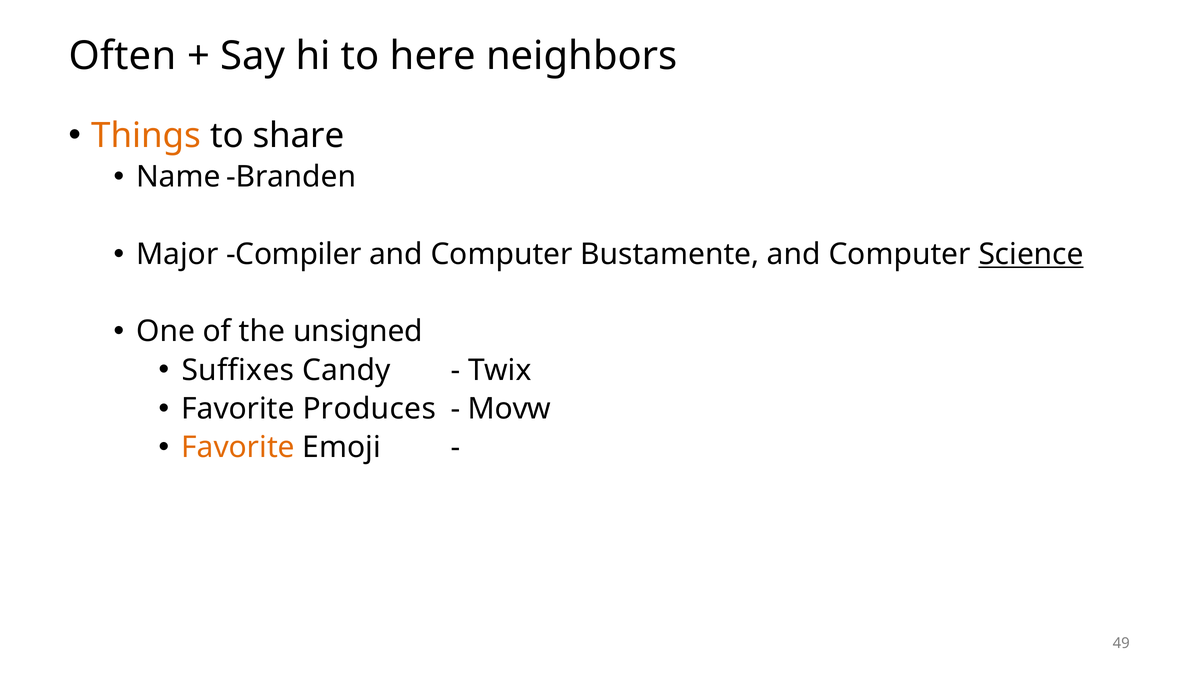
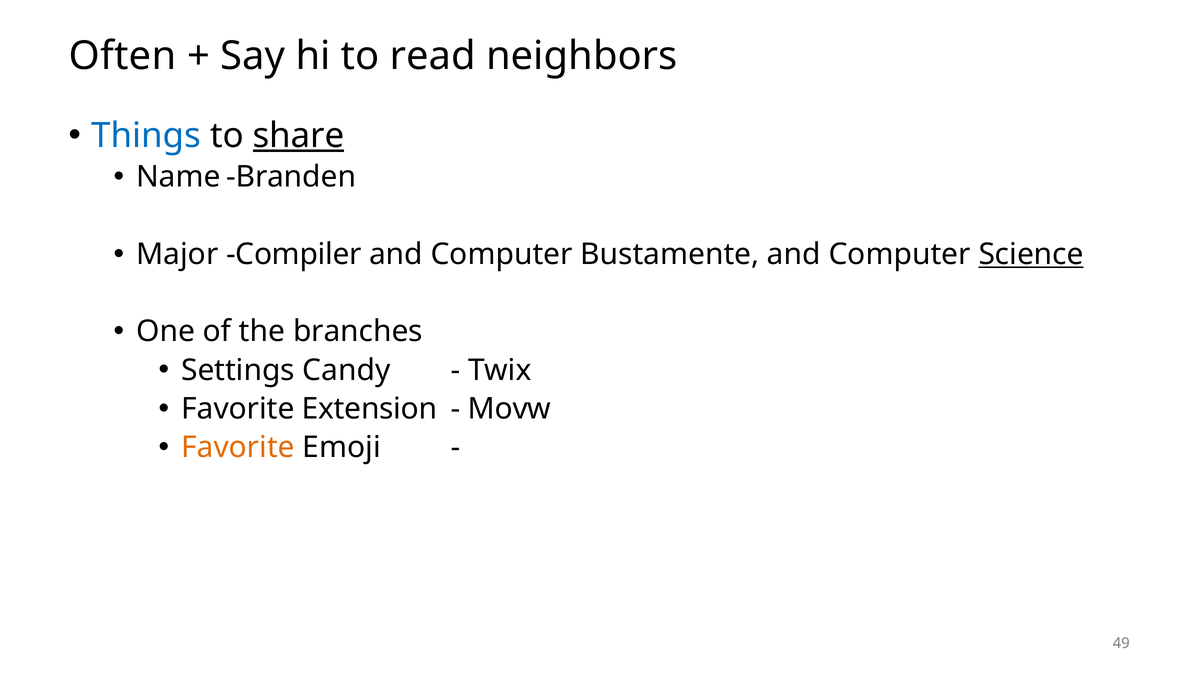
here: here -> read
Things colour: orange -> blue
share underline: none -> present
unsigned: unsigned -> branches
Suffixes: Suffixes -> Settings
Produces: Produces -> Extension
